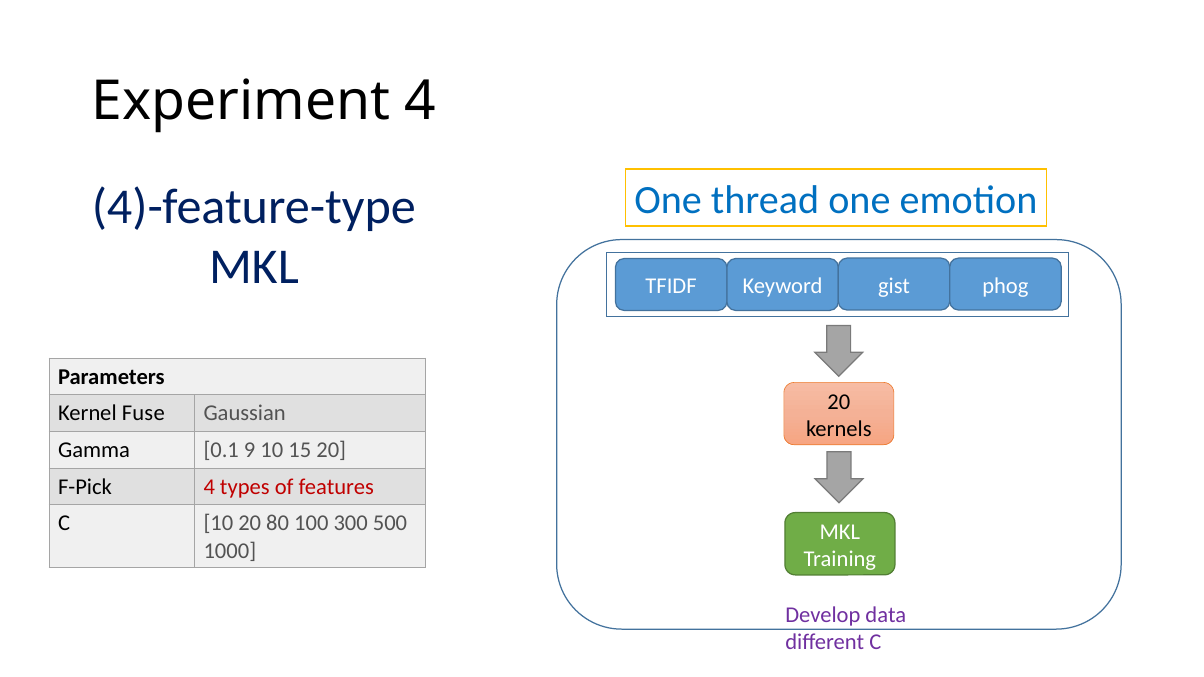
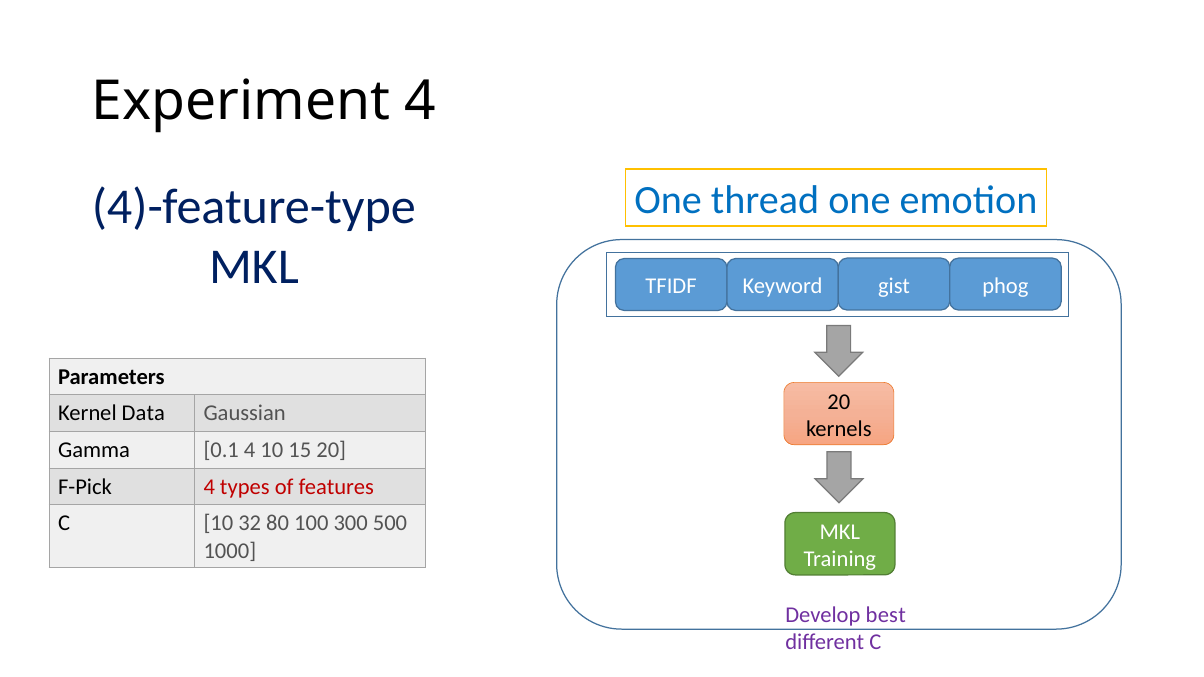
Fuse: Fuse -> Data
0.1 9: 9 -> 4
10 20: 20 -> 32
data: data -> best
